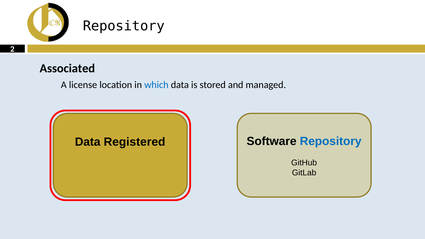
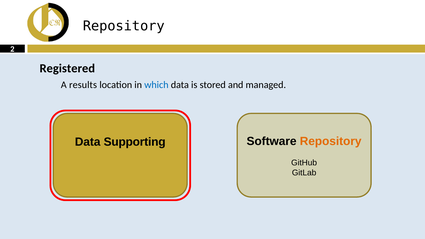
Associated: Associated -> Registered
license: license -> results
Repository at (331, 141) colour: blue -> orange
Registered: Registered -> Supporting
